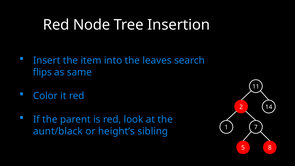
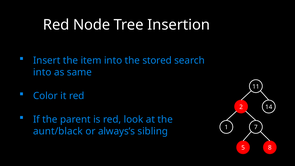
leaves: leaves -> stored
flips at (42, 72): flips -> into
height’s: height’s -> always’s
